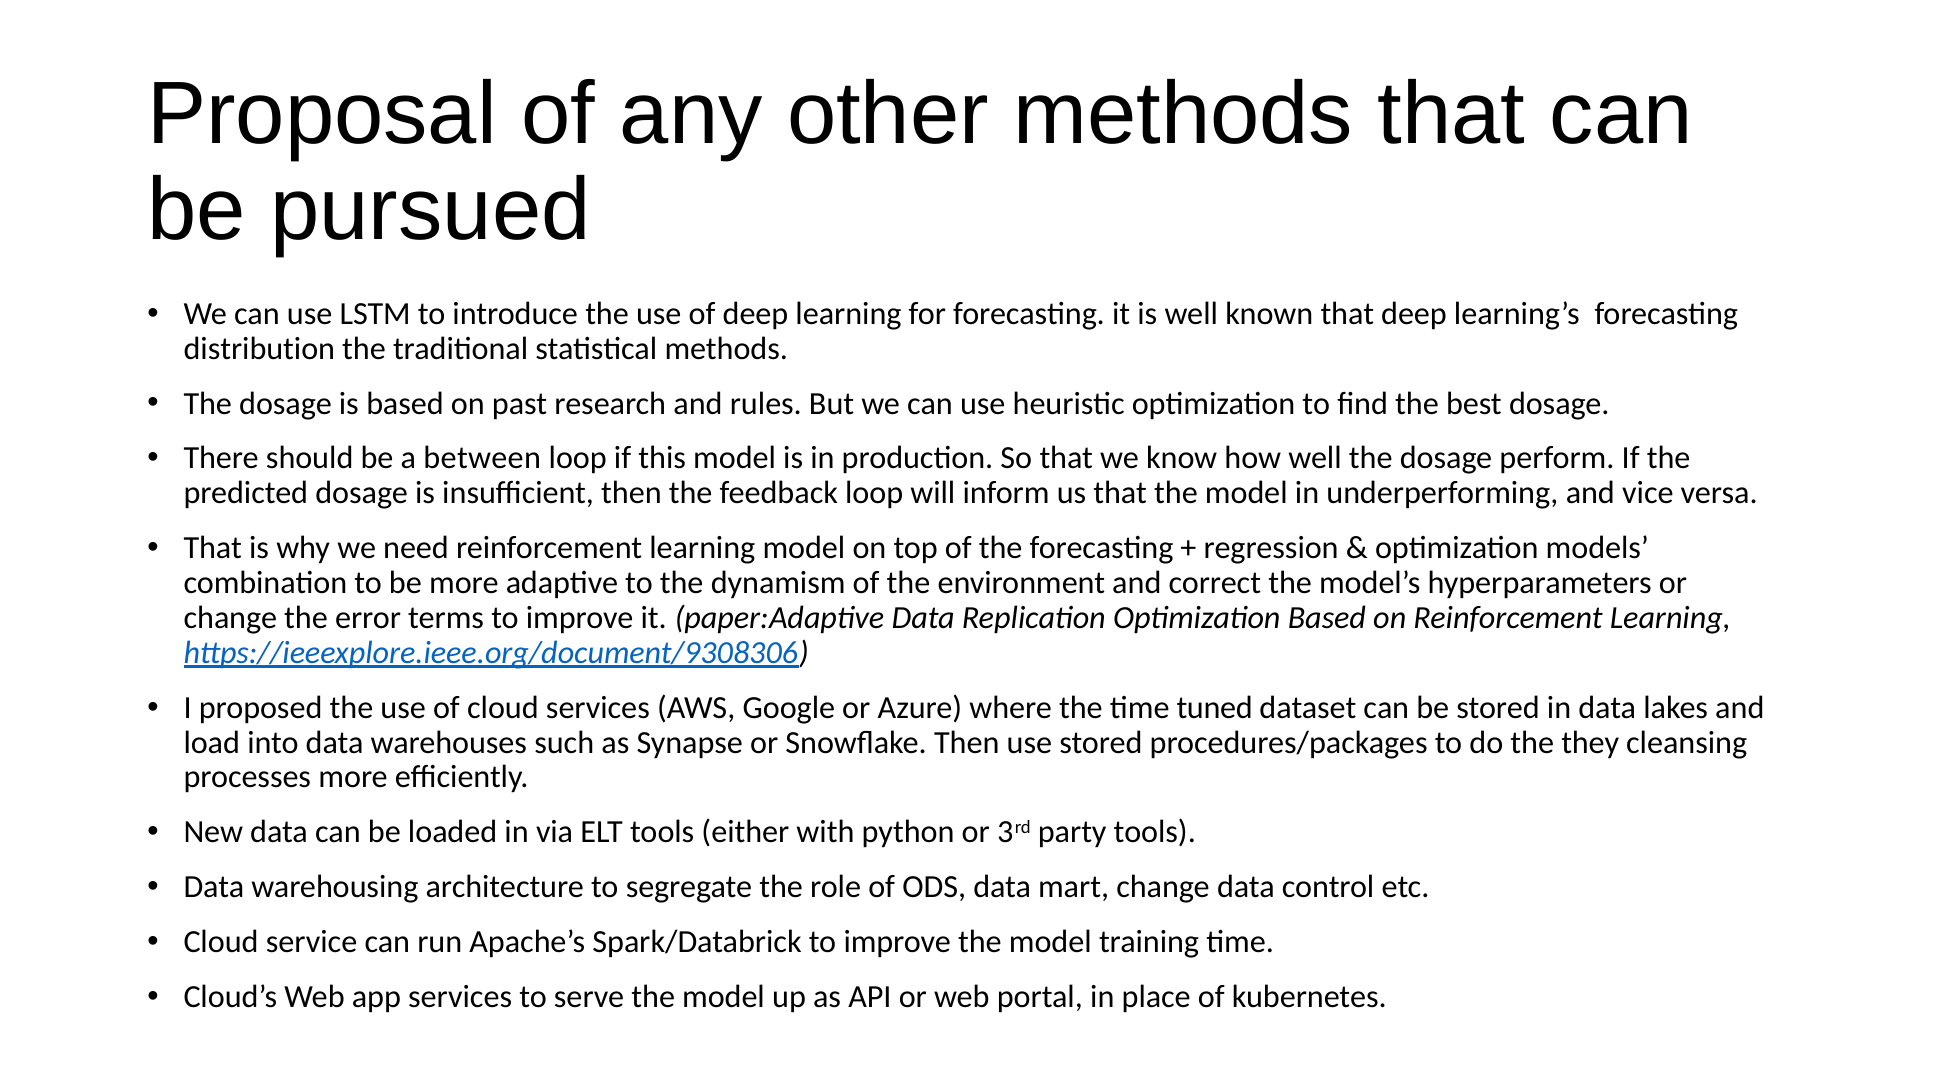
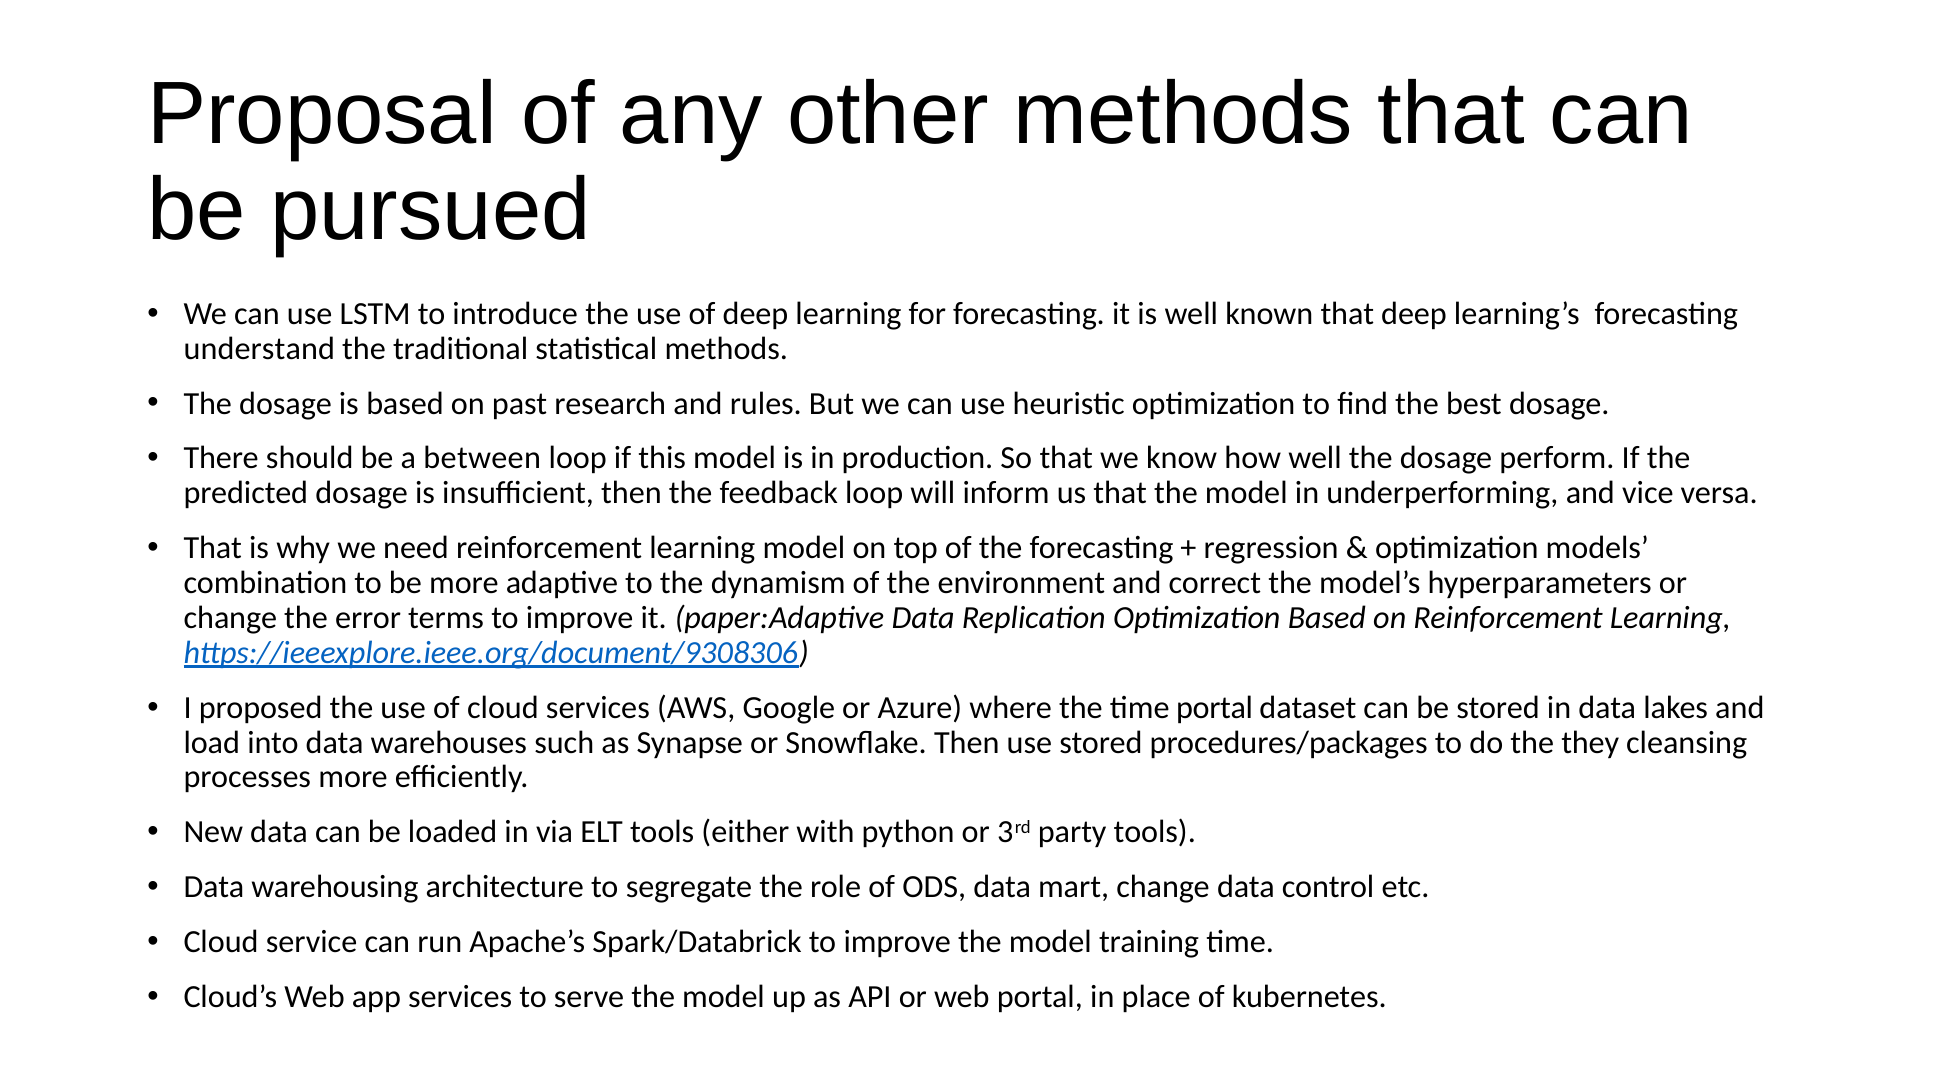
distribution: distribution -> understand
time tuned: tuned -> portal
